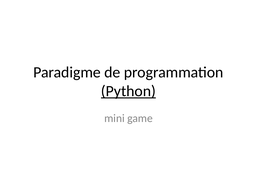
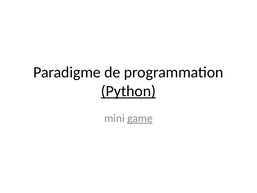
game underline: none -> present
